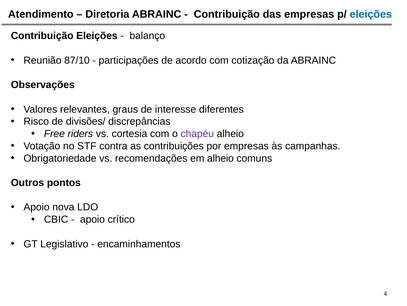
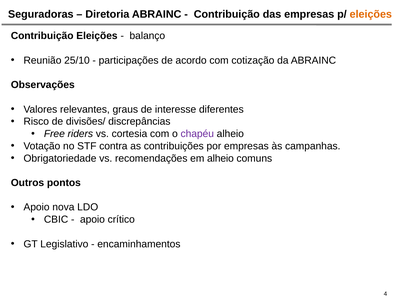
Atendimento: Atendimento -> Seguradoras
eleições at (371, 14) colour: blue -> orange
87/10: 87/10 -> 25/10
